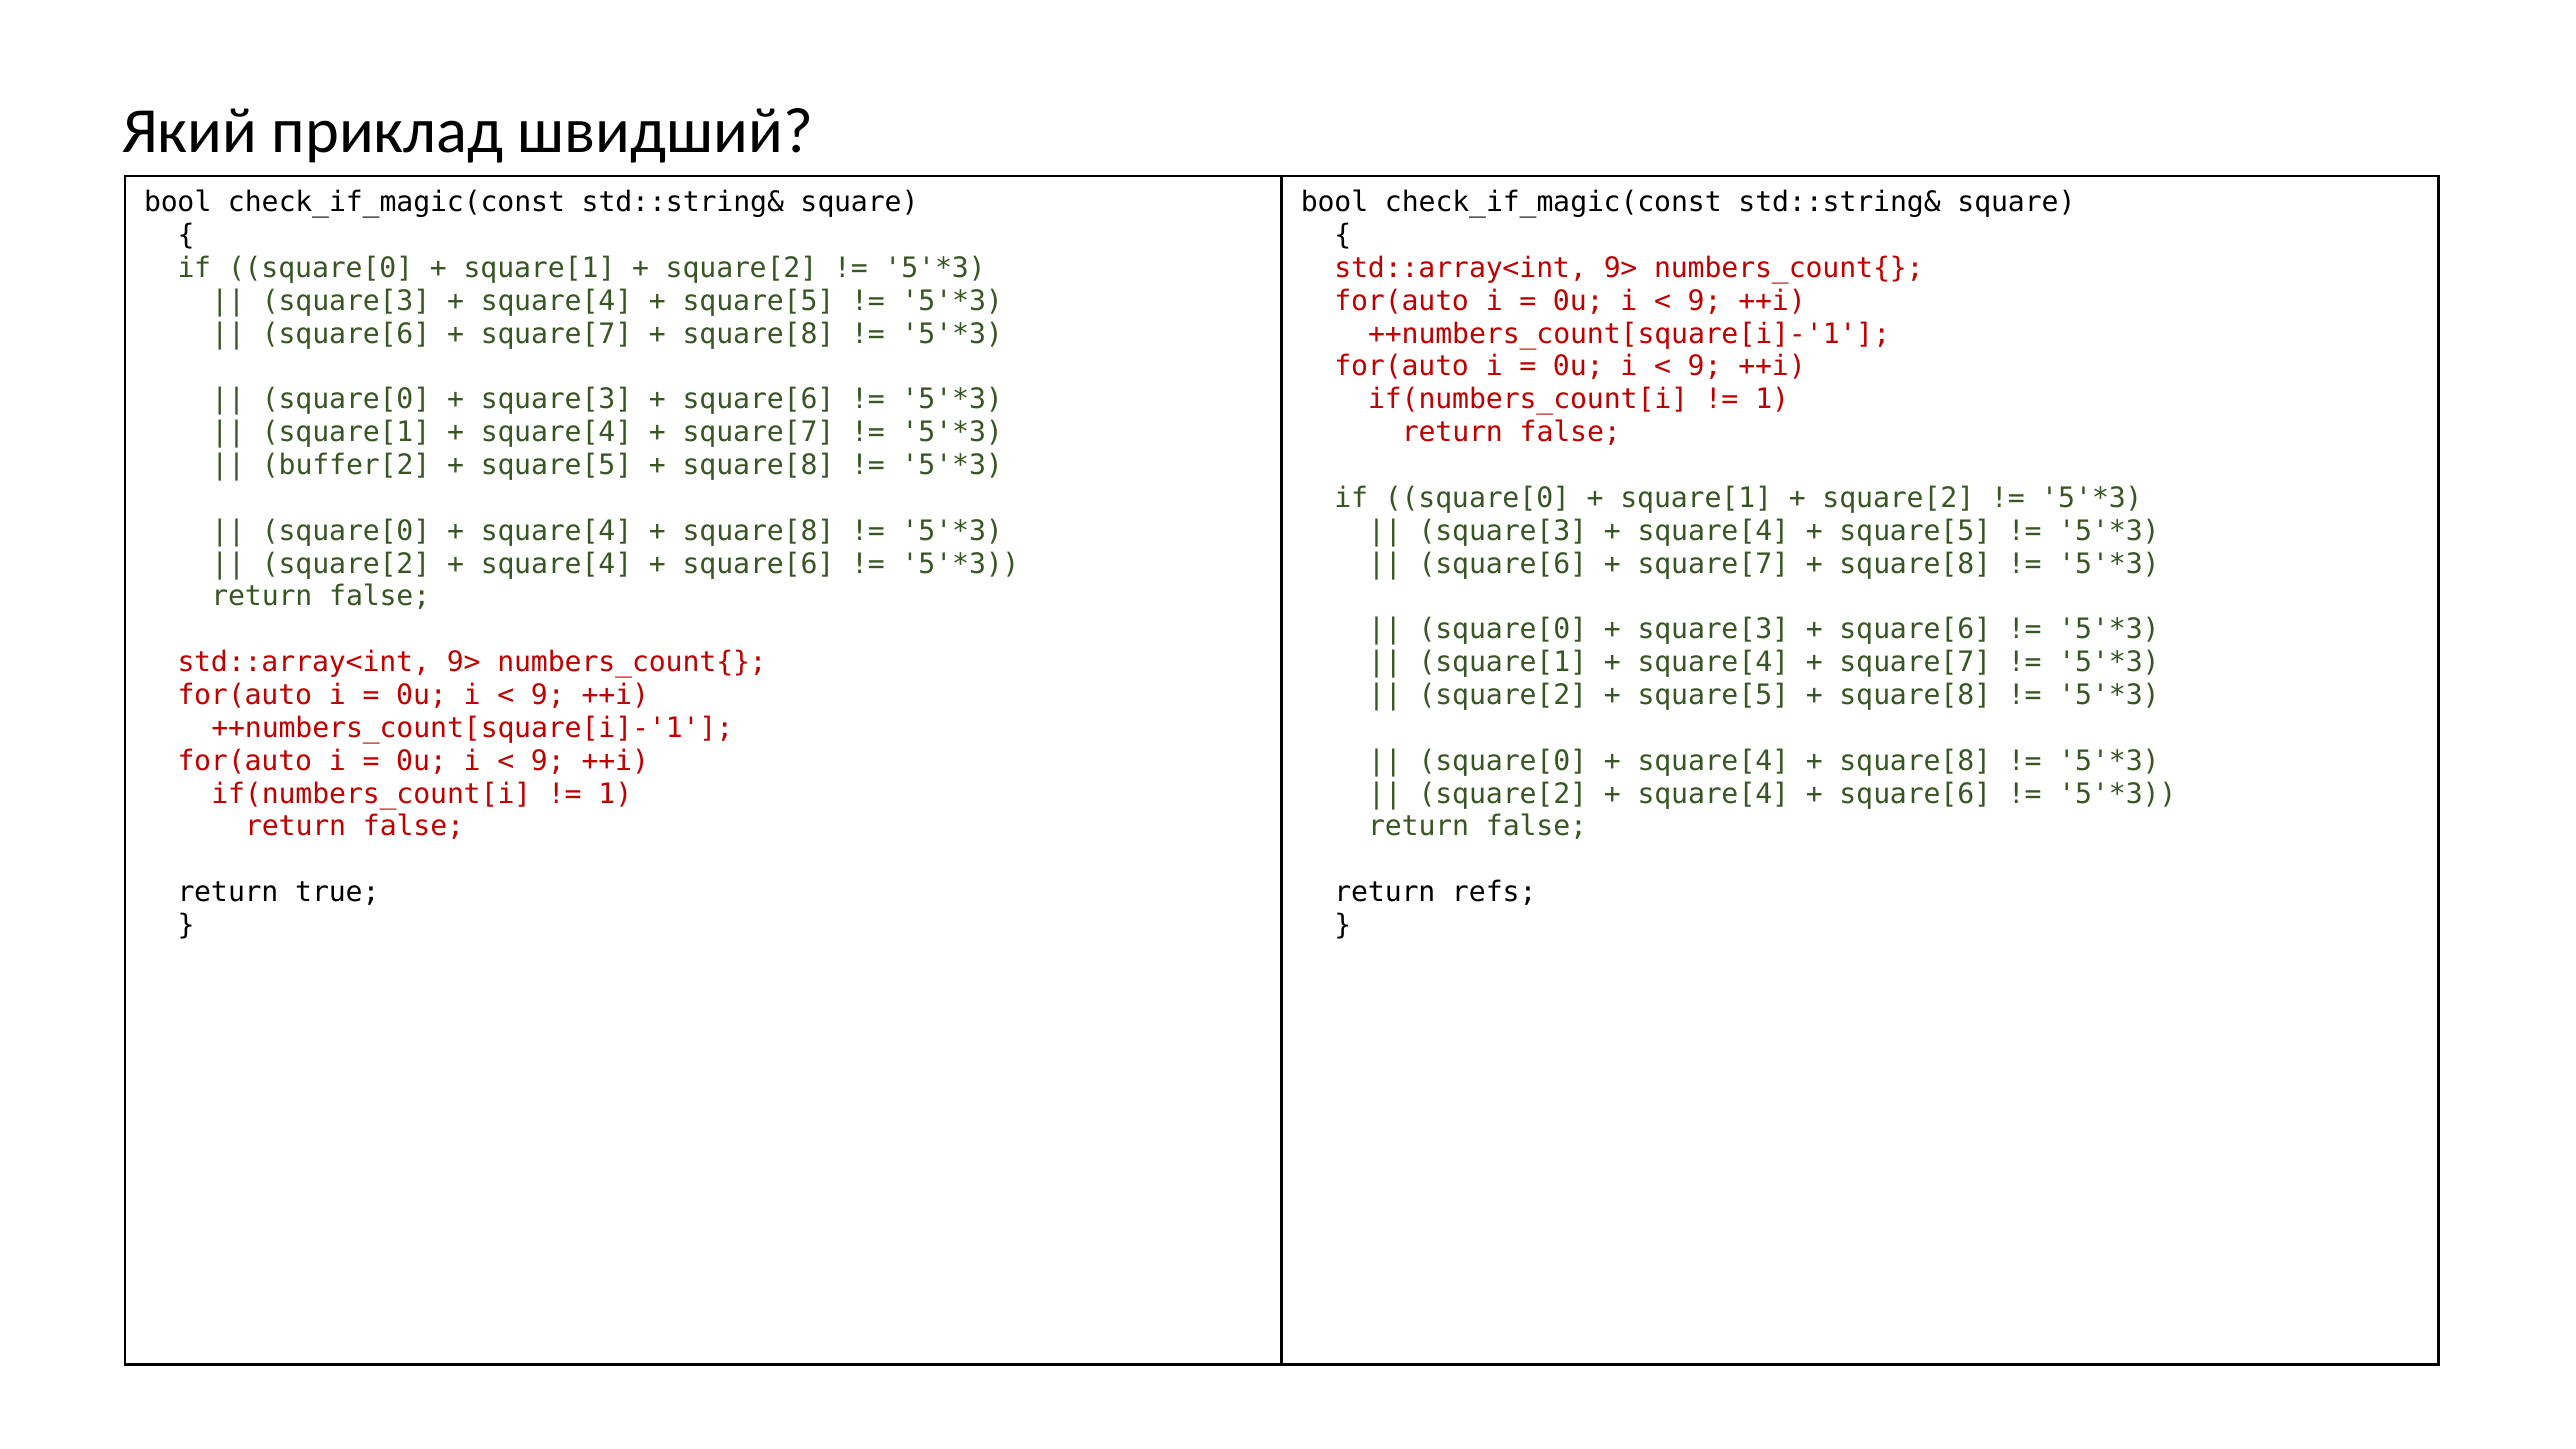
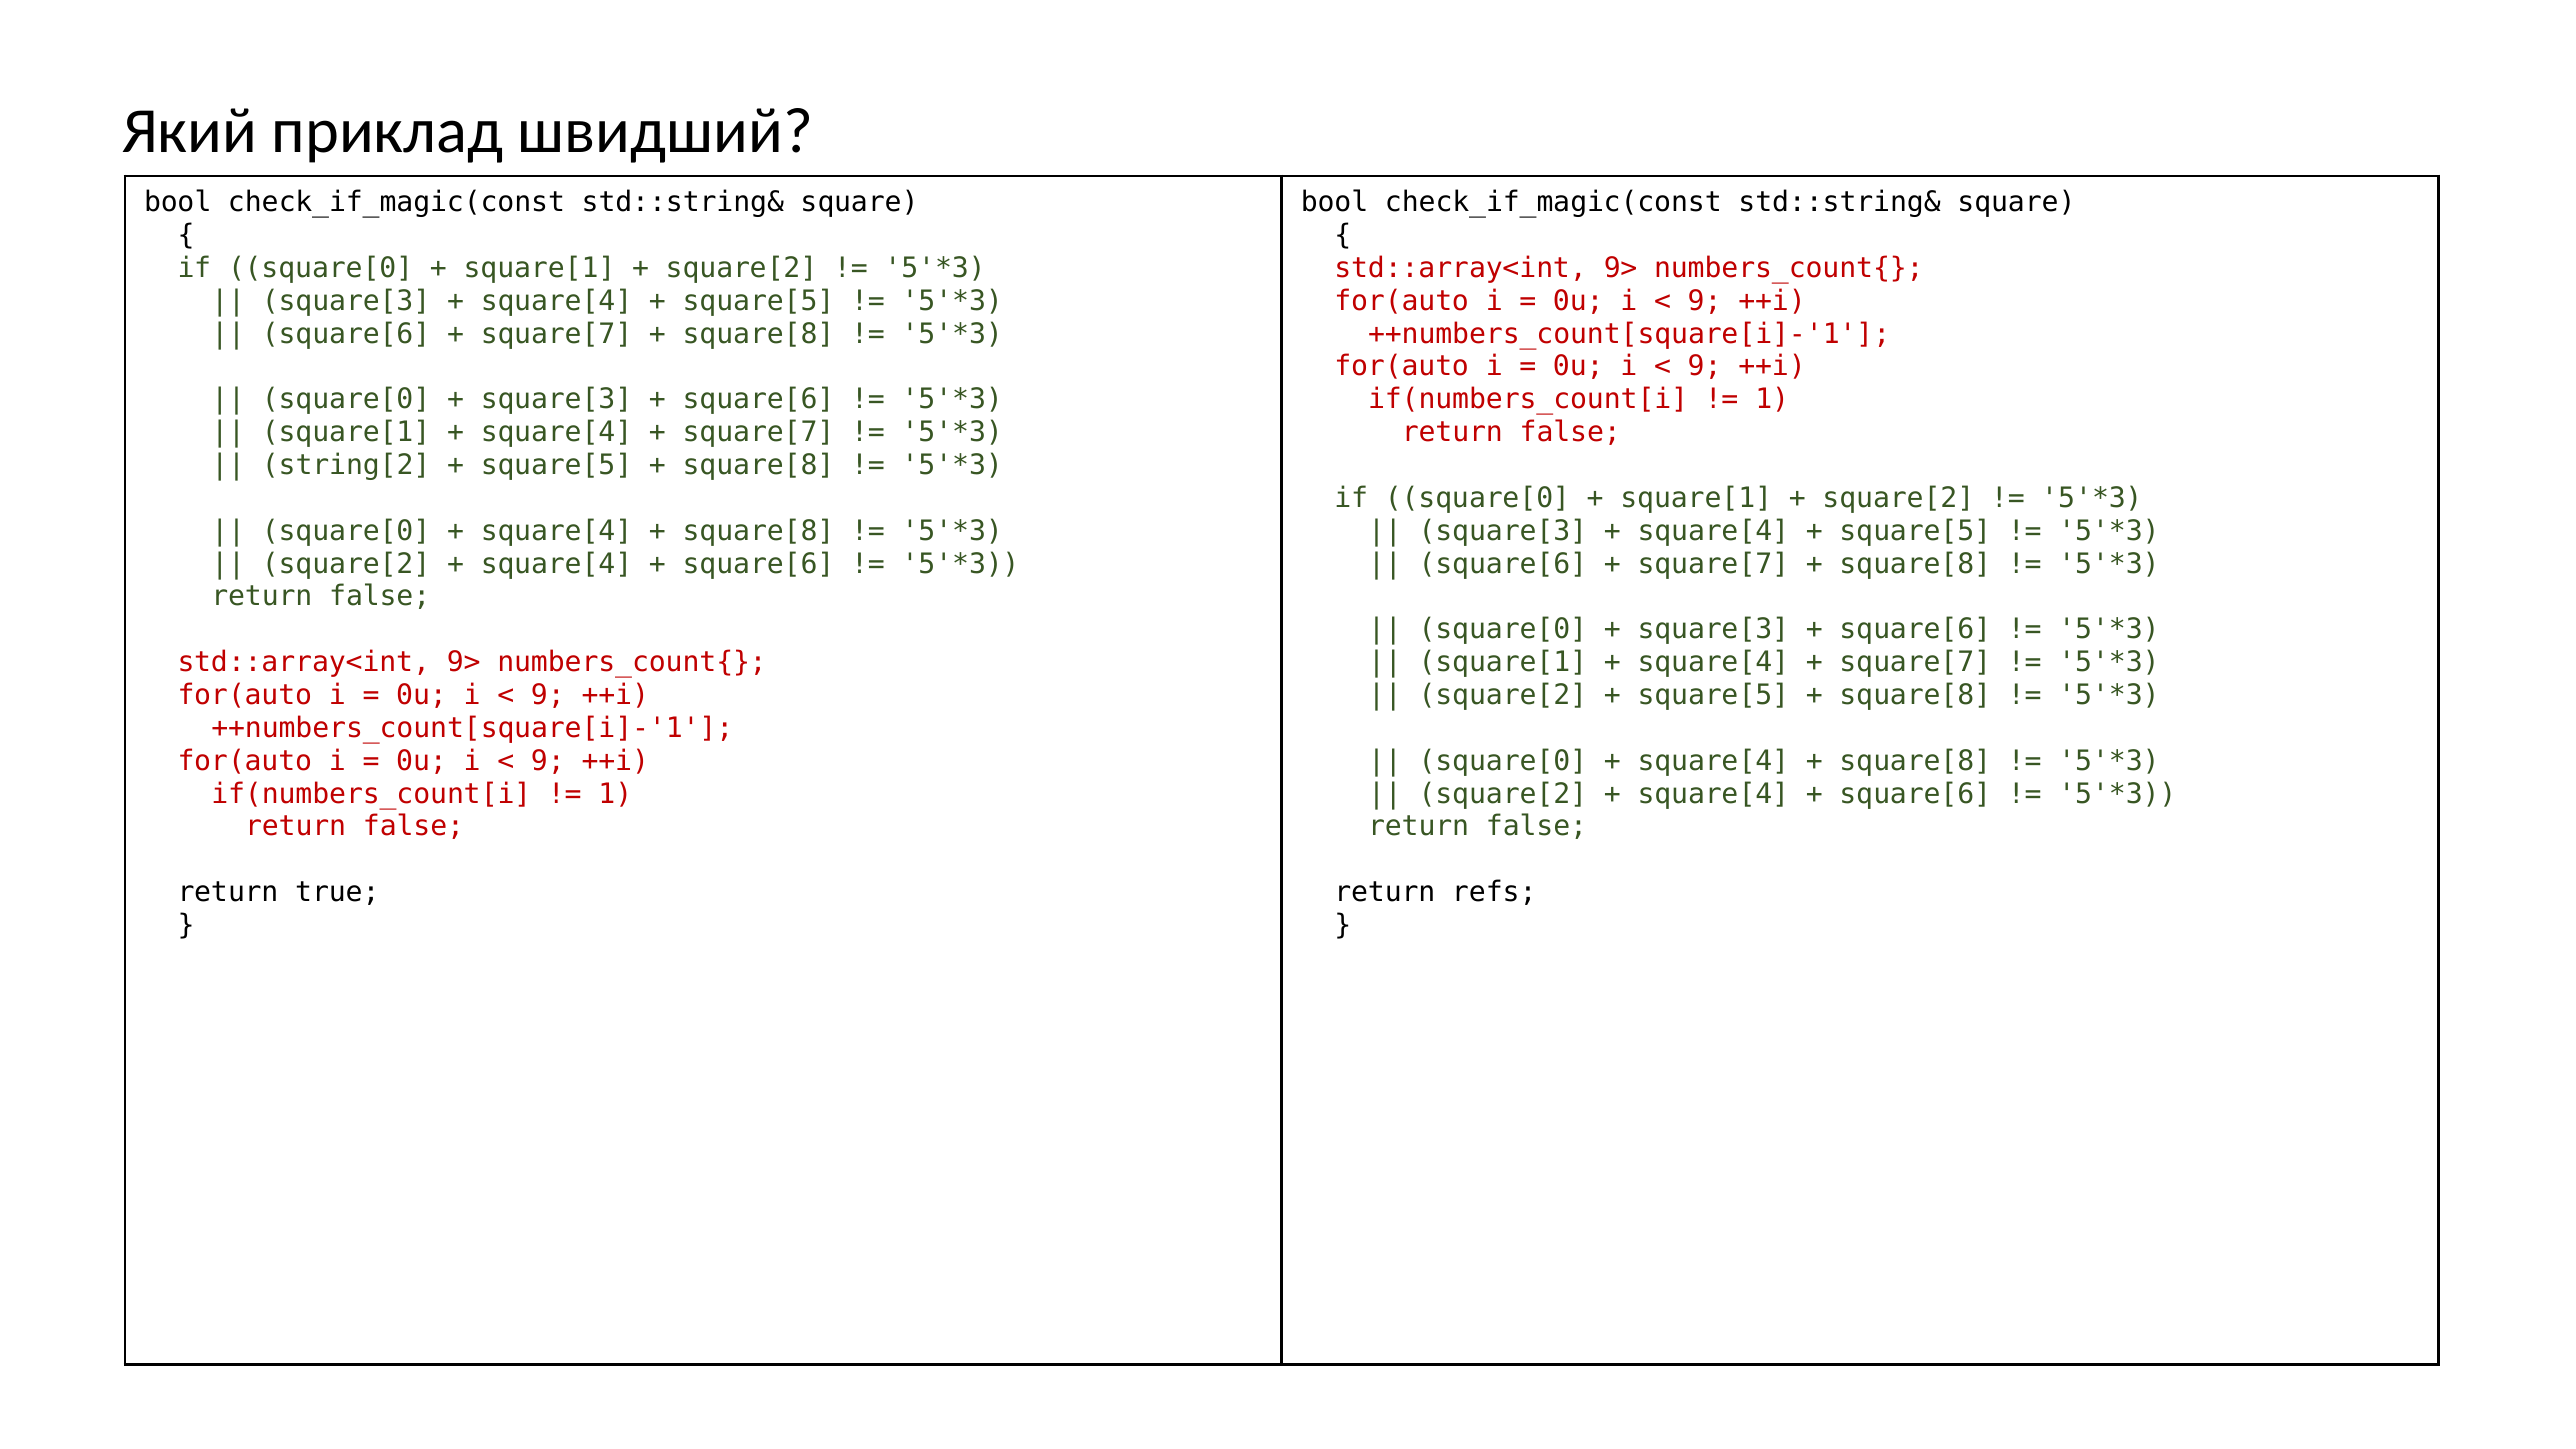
buffer[2: buffer[2 -> string[2
